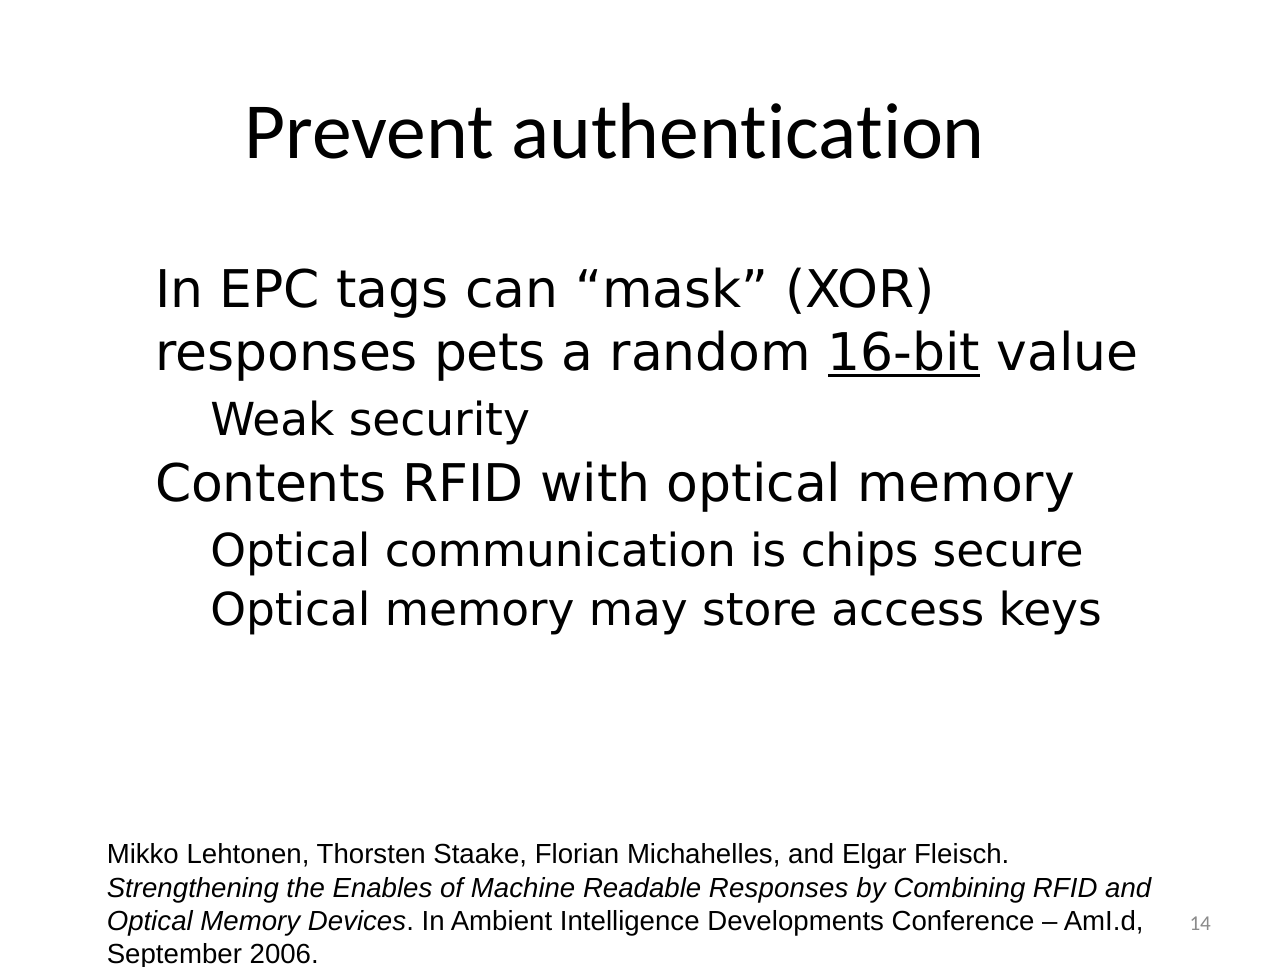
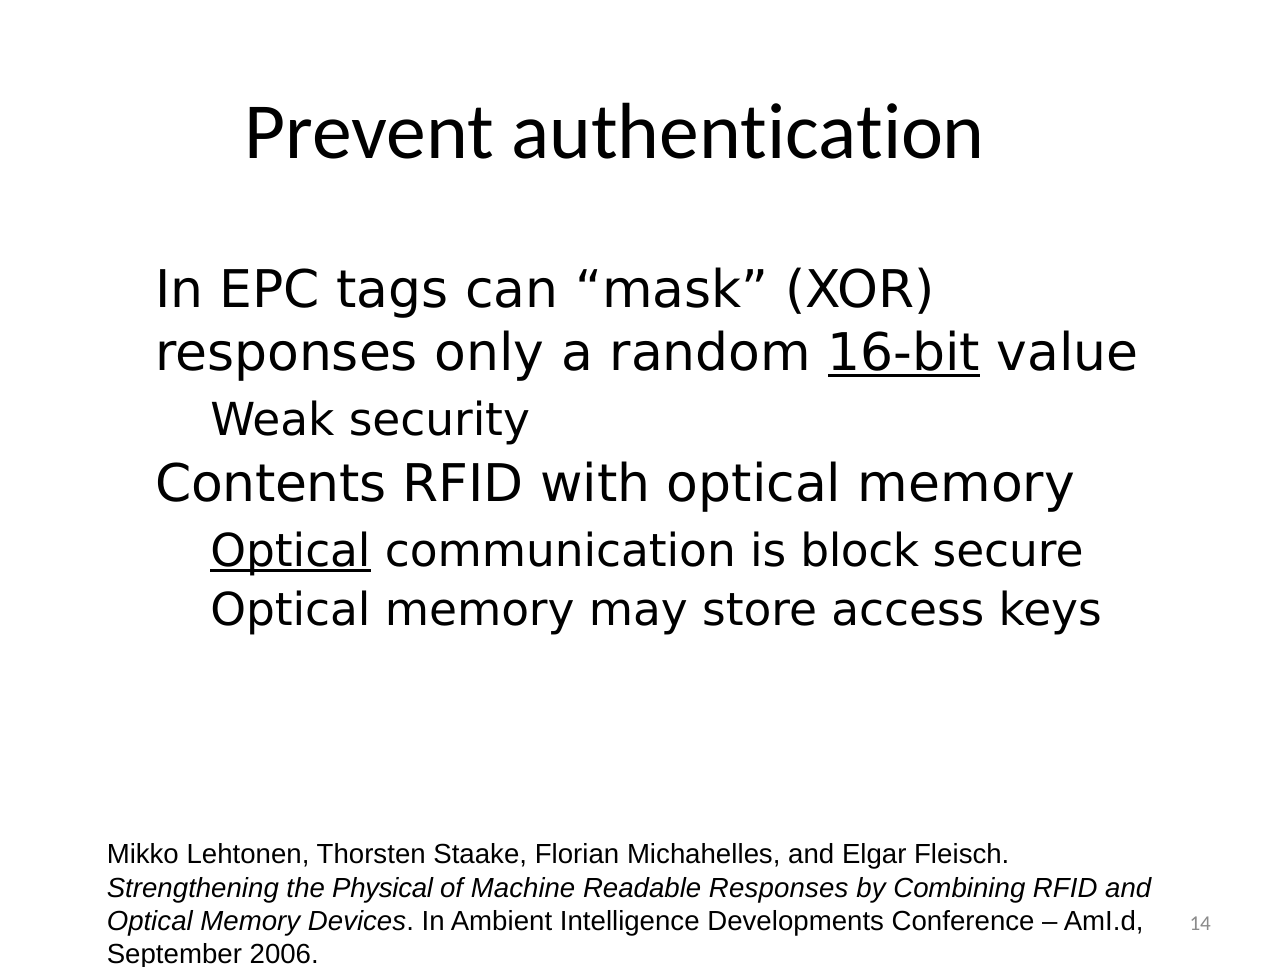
pets: pets -> only
Optical at (290, 551) underline: none -> present
chips: chips -> block
Enables: Enables -> Physical
